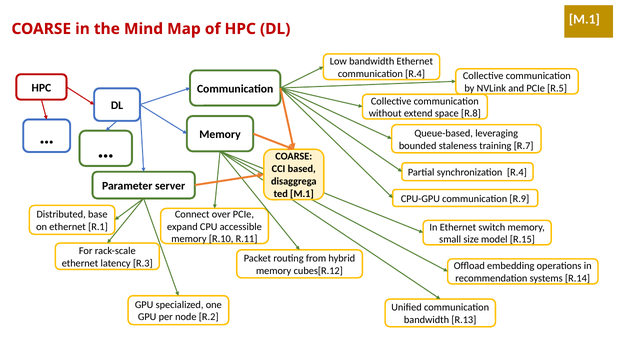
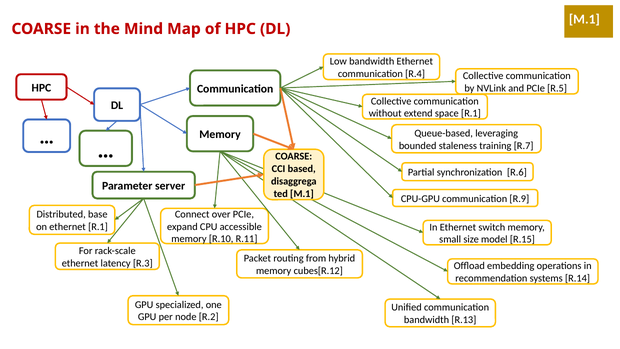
space R.8: R.8 -> R.1
synchronization R.4: R.4 -> R.6
